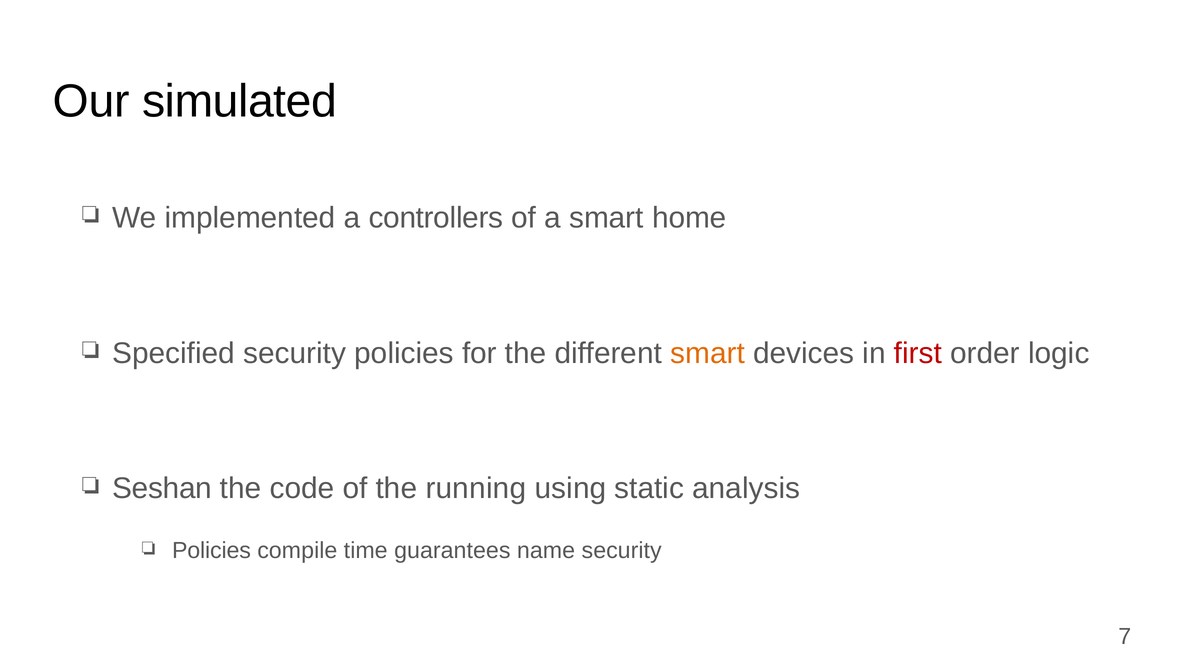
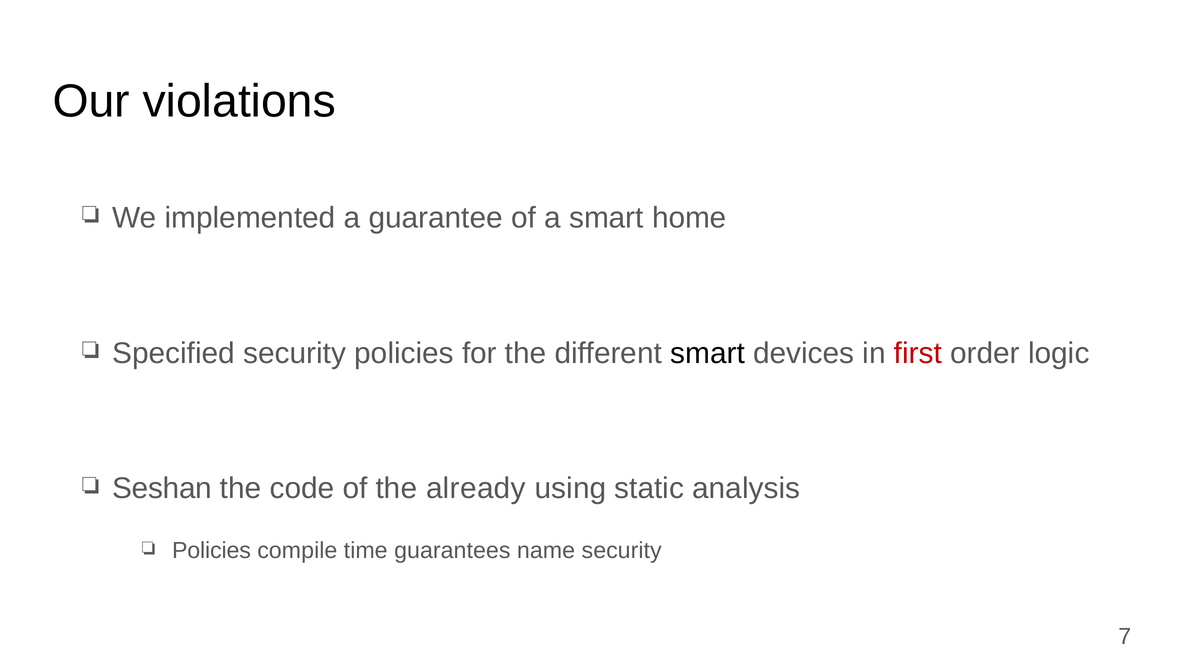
simulated: simulated -> violations
controllers: controllers -> guarantee
smart at (708, 353) colour: orange -> black
running: running -> already
